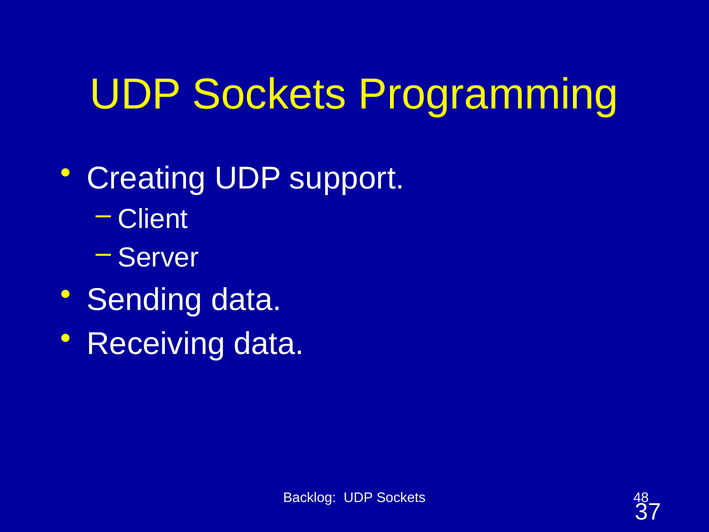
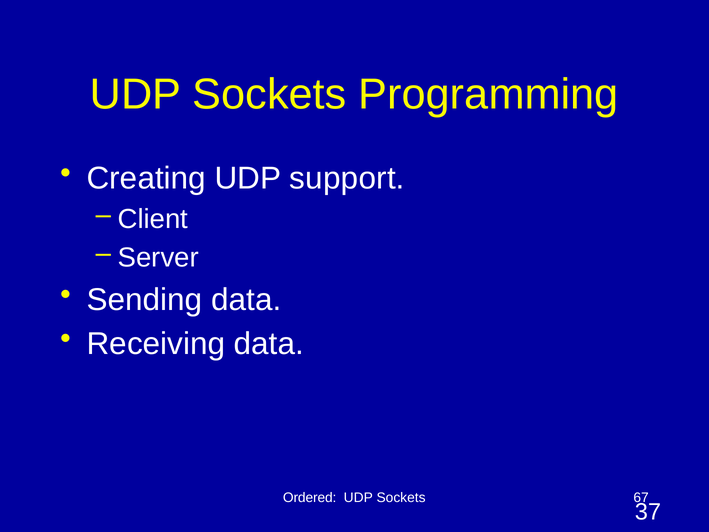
Backlog: Backlog -> Ordered
48: 48 -> 67
